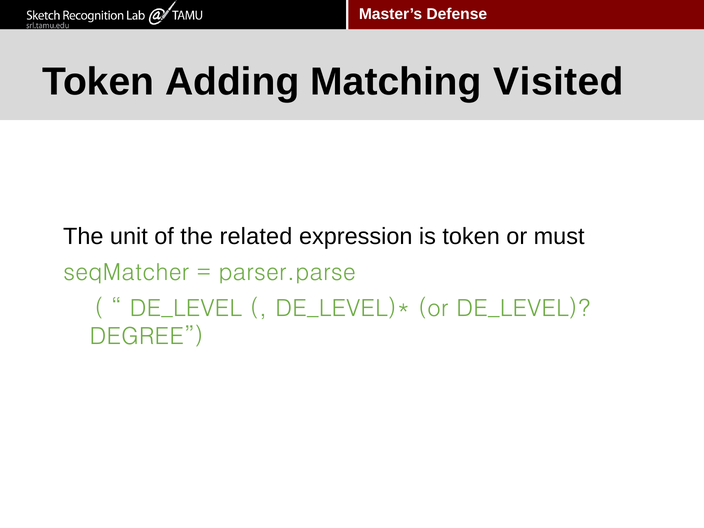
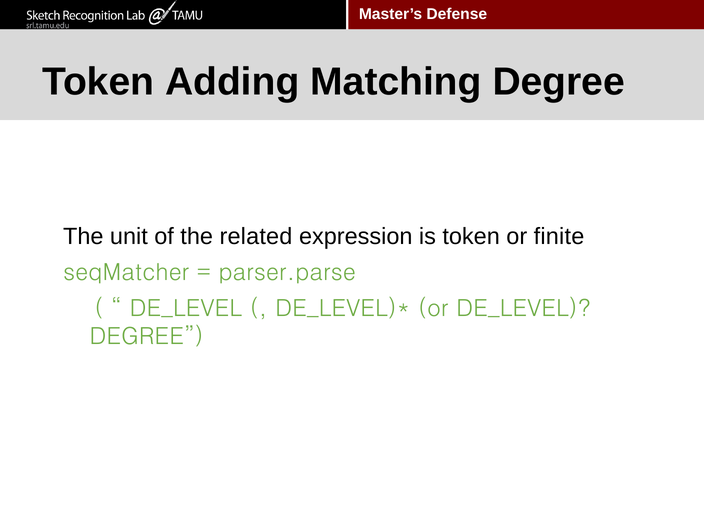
Matching Visited: Visited -> Degree
must: must -> finite
